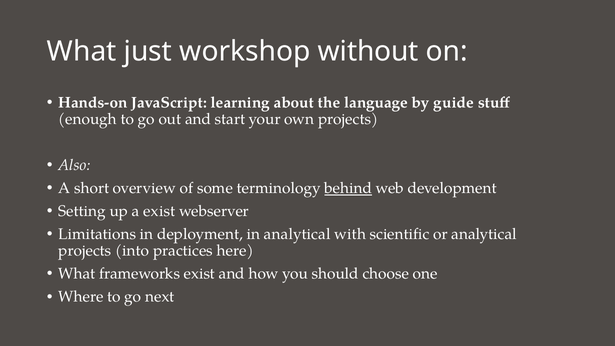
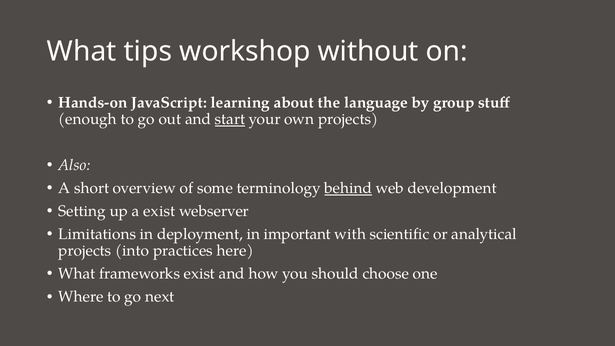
just: just -> tips
guide: guide -> group
start underline: none -> present
in analytical: analytical -> important
